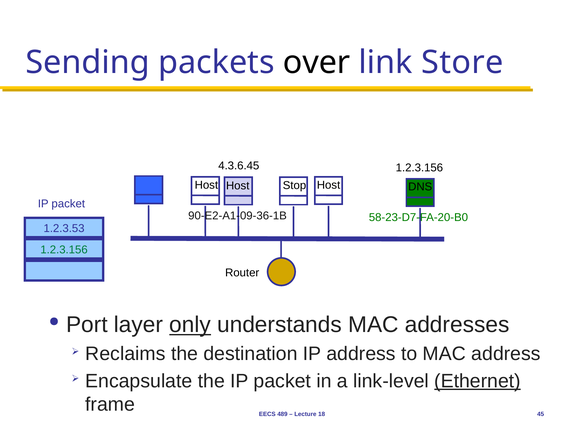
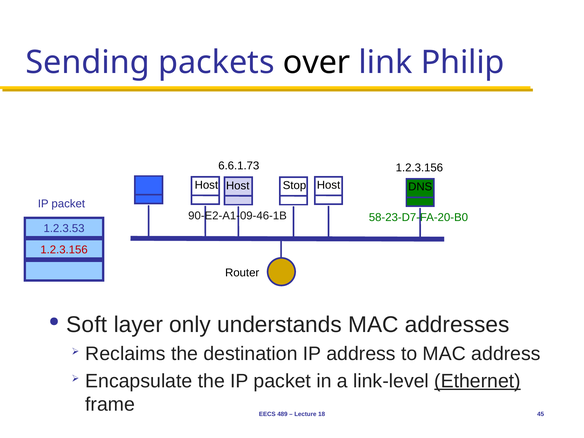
Store: Store -> Philip
4.3.6.45: 4.3.6.45 -> 6.6.1.73
90-E2-A1-09-36-1B: 90-E2-A1-09-36-1B -> 90-E2-A1-09-46-1B
1.2.3.156 at (64, 250) colour: green -> red
Port: Port -> Soft
only underline: present -> none
